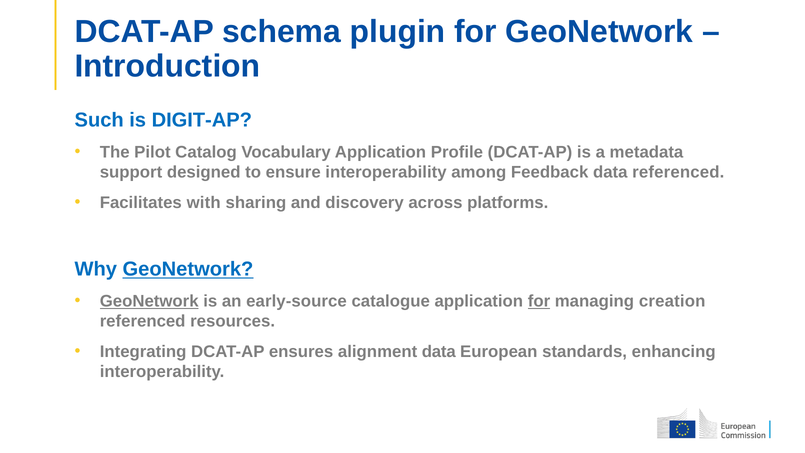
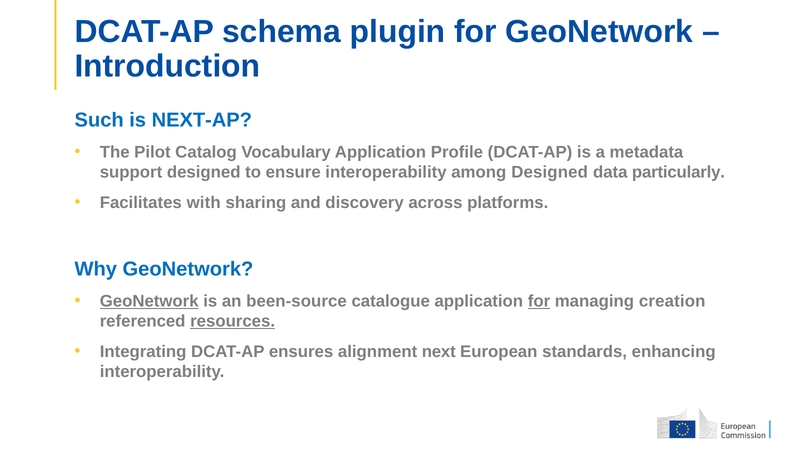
DIGIT-AP: DIGIT-AP -> NEXT-AP
among Feedback: Feedback -> Designed
data referenced: referenced -> particularly
GeoNetwork at (188, 269) underline: present -> none
early-source: early-source -> been-source
resources underline: none -> present
alignment data: data -> next
